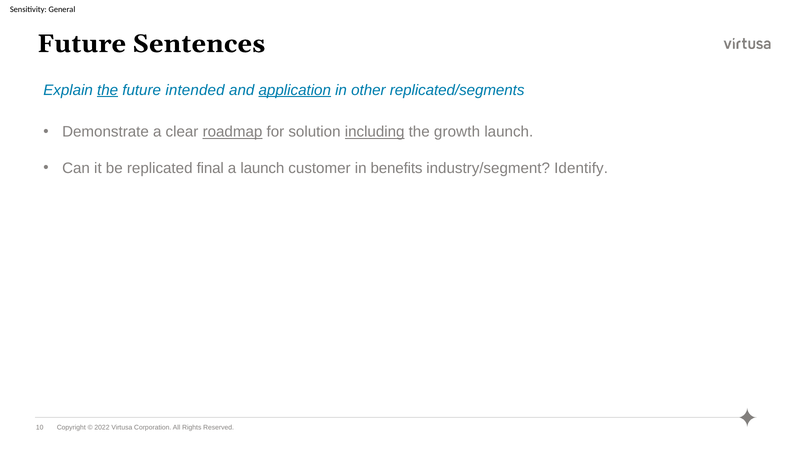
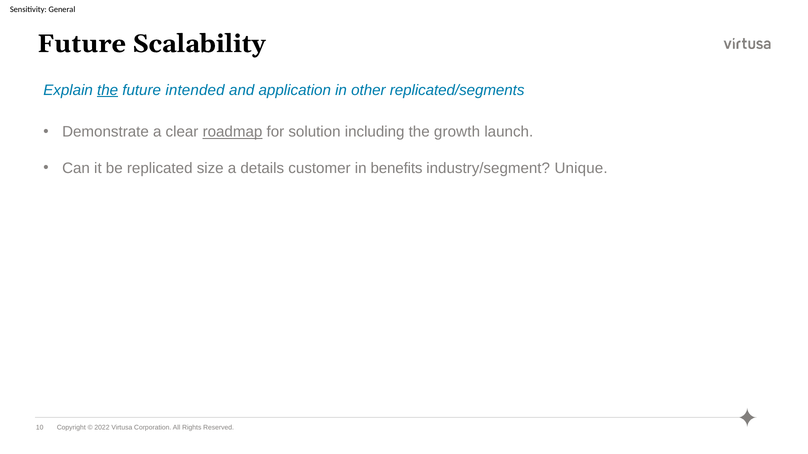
Sentences: Sentences -> Scalability
application underline: present -> none
including underline: present -> none
final: final -> size
a launch: launch -> details
Identify: Identify -> Unique
